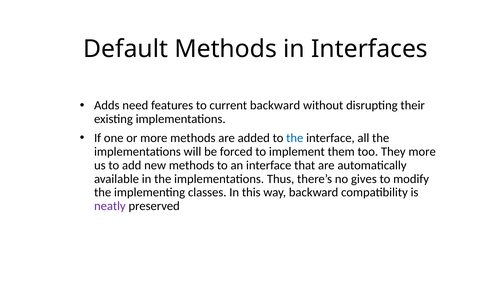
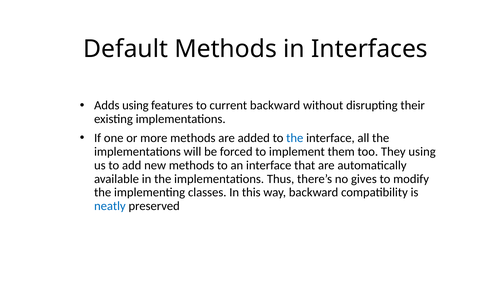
Adds need: need -> using
They more: more -> using
neatly colour: purple -> blue
